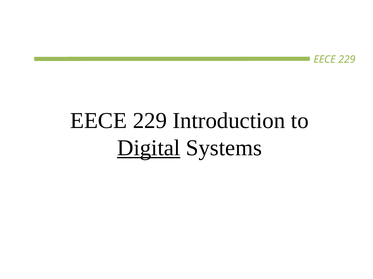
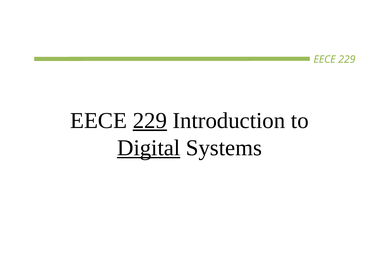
229 at (150, 121) underline: none -> present
